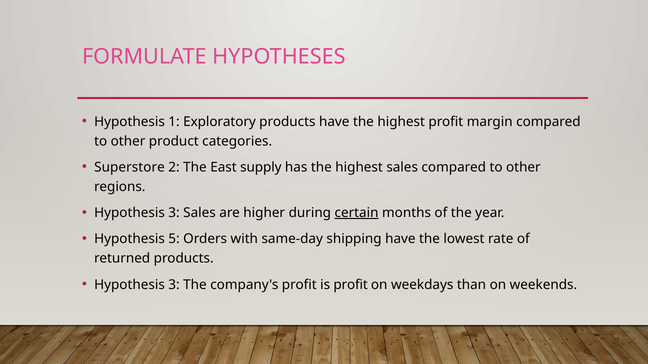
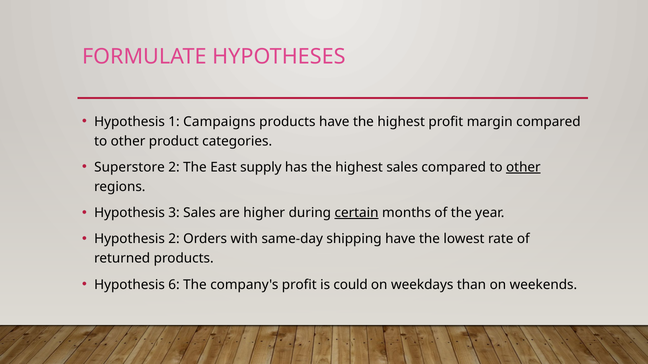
Exploratory: Exploratory -> Campaigns
other at (523, 167) underline: none -> present
Hypothesis 5: 5 -> 2
3 at (174, 285): 3 -> 6
is profit: profit -> could
